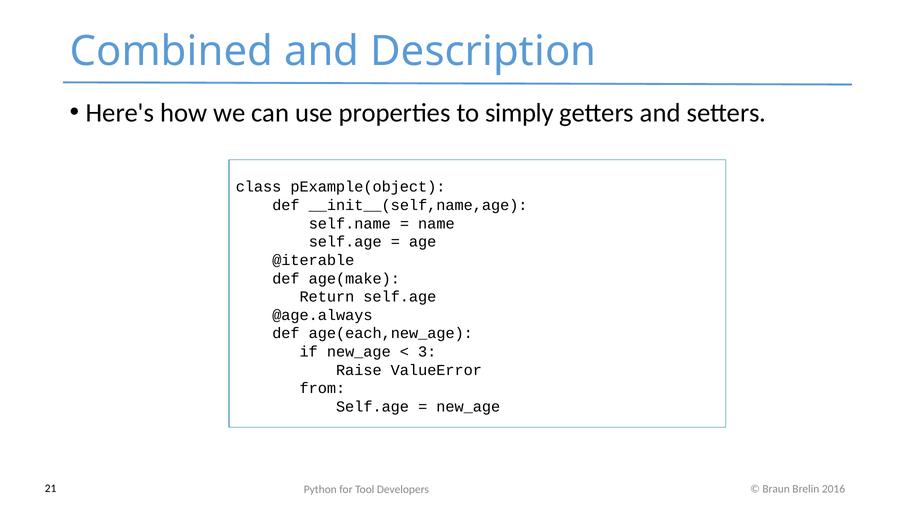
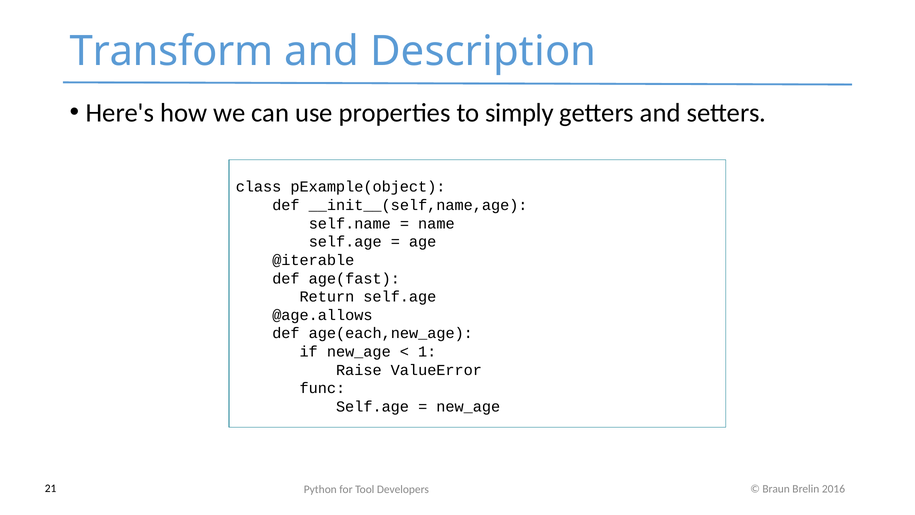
Combined: Combined -> Transform
age(make: age(make -> age(fast
@age.always: @age.always -> @age.allows
3: 3 -> 1
from: from -> func
